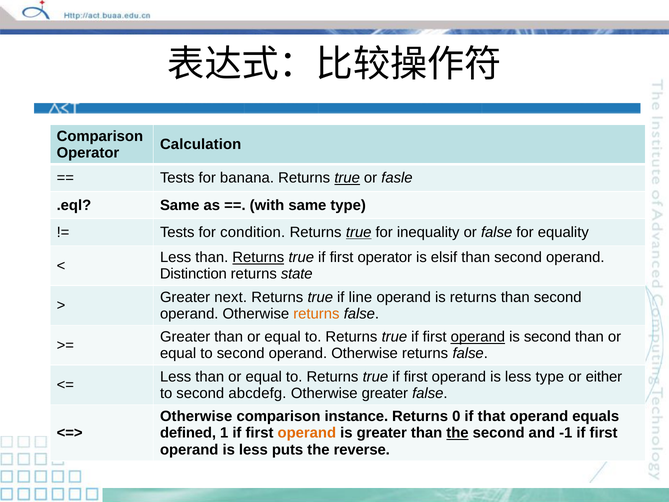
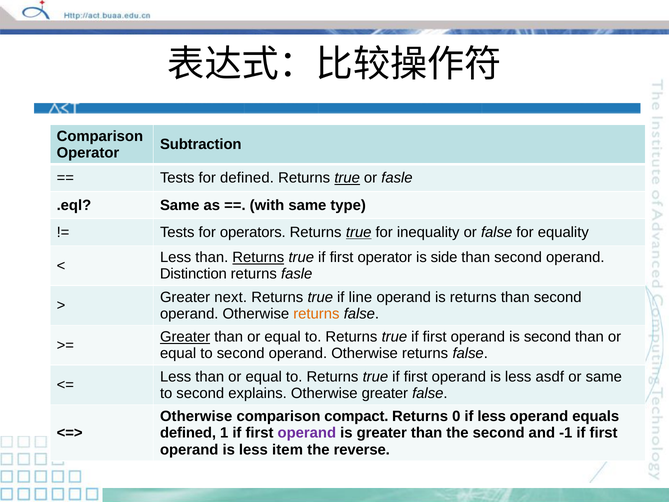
Calculation: Calculation -> Subtraction
for banana: banana -> defined
condition: condition -> operators
elsif: elsif -> side
returns state: state -> fasle
Greater at (185, 337) underline: none -> present
operand at (478, 337) underline: present -> none
less type: type -> asdf
or either: either -> same
abcdefg: abcdefg -> explains
instance: instance -> compact
if that: that -> less
operand at (307, 433) colour: orange -> purple
the at (457, 433) underline: present -> none
puts: puts -> item
